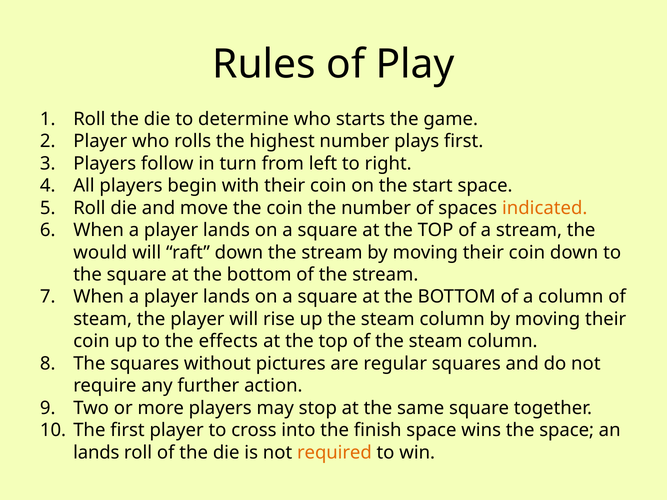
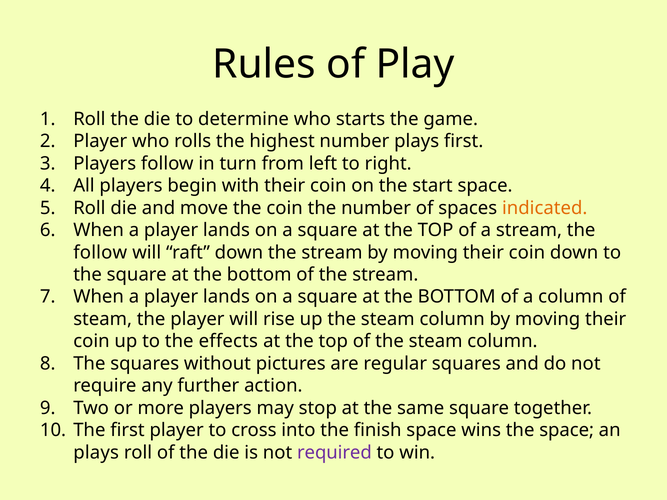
would at (100, 253): would -> follow
lands at (96, 453): lands -> plays
required colour: orange -> purple
